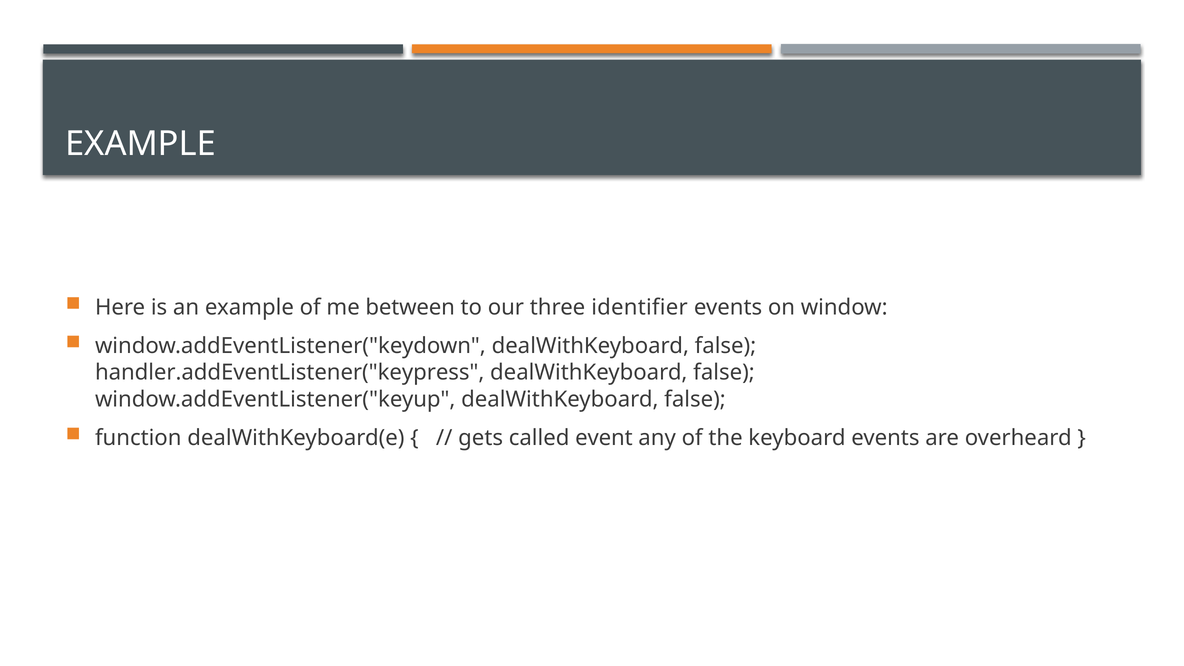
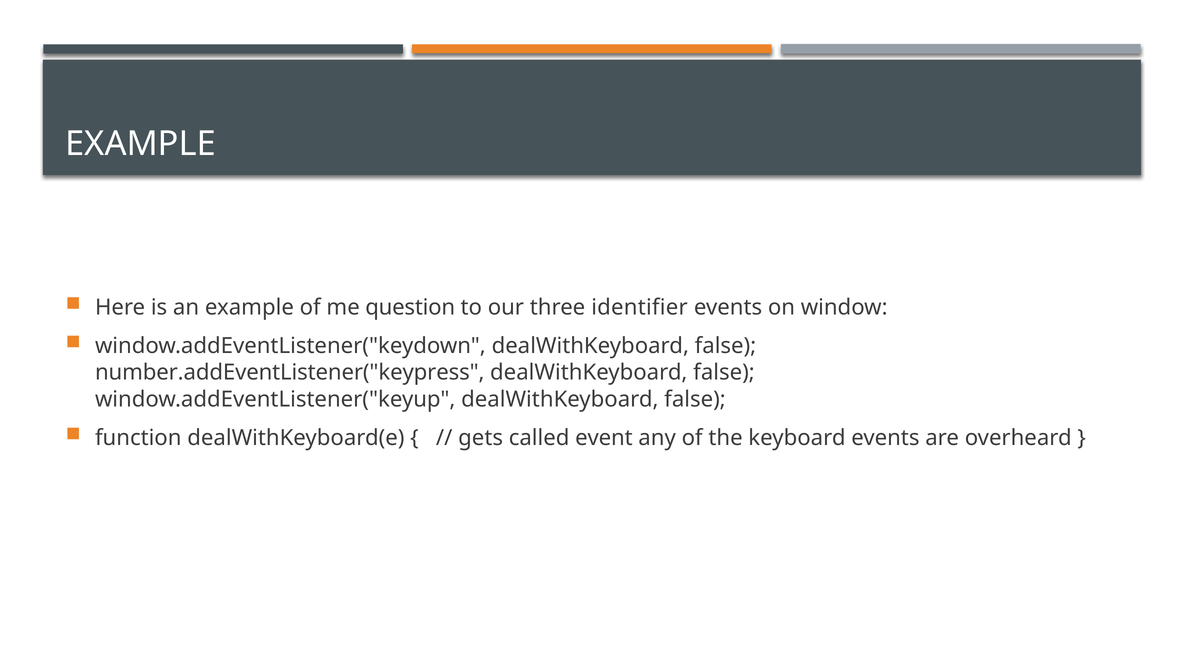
between: between -> question
handler.addEventListener("keypress: handler.addEventListener("keypress -> number.addEventListener("keypress
